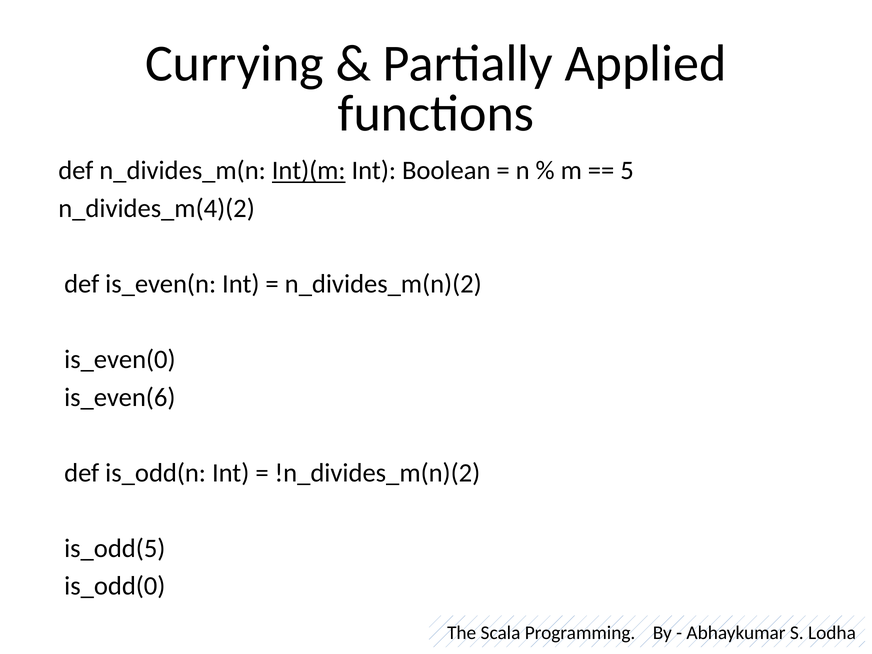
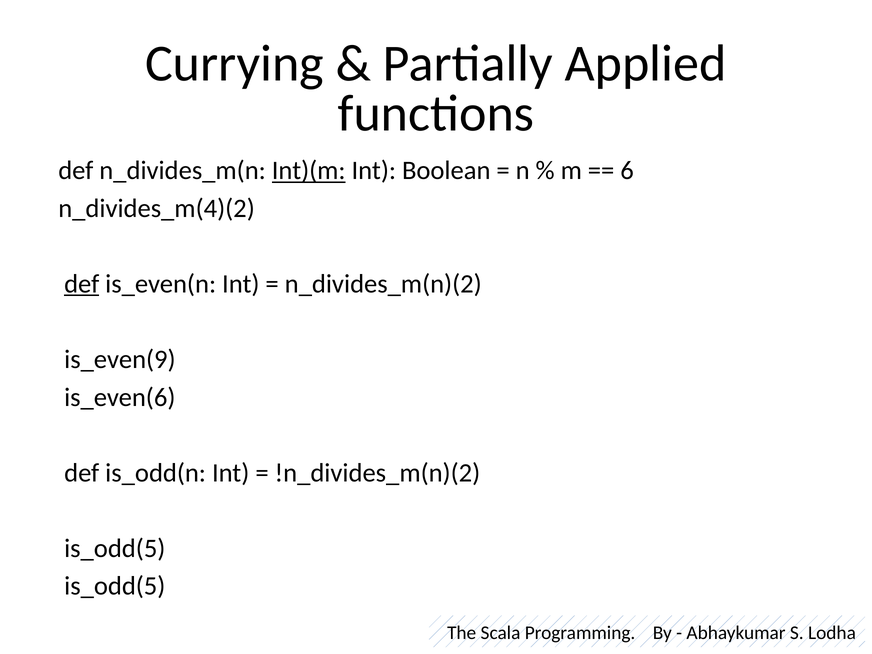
5: 5 -> 6
def at (82, 284) underline: none -> present
is_even(0: is_even(0 -> is_even(9
is_odd(0 at (115, 586): is_odd(0 -> is_odd(5
